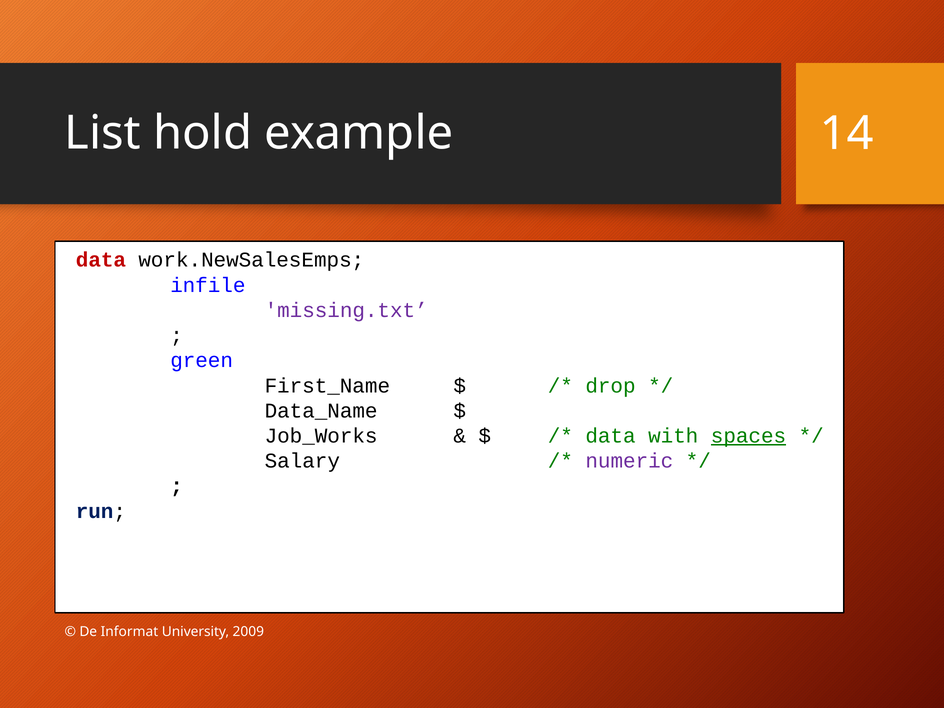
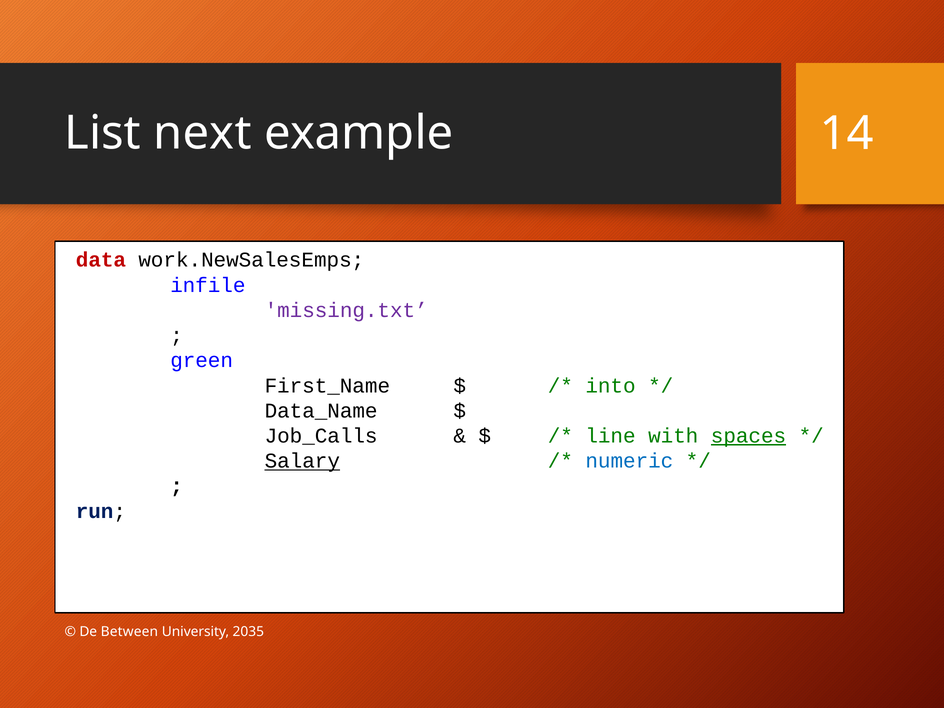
hold: hold -> next
drop: drop -> into
Job_Works: Job_Works -> Job_Calls
data at (611, 436): data -> line
Salary underline: none -> present
numeric colour: purple -> blue
Informat: Informat -> Between
2009: 2009 -> 2035
